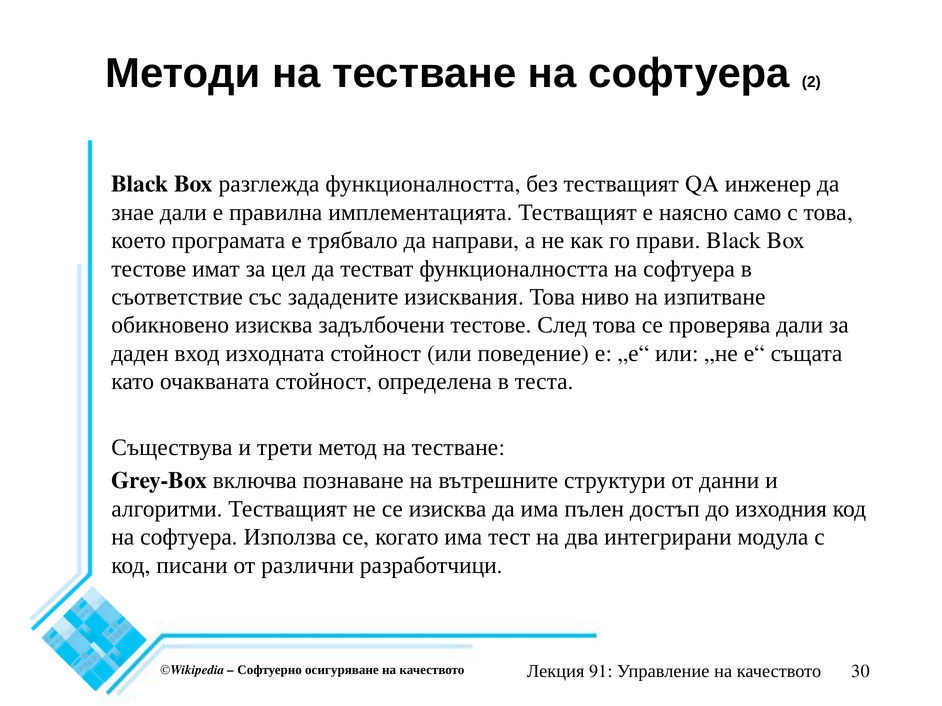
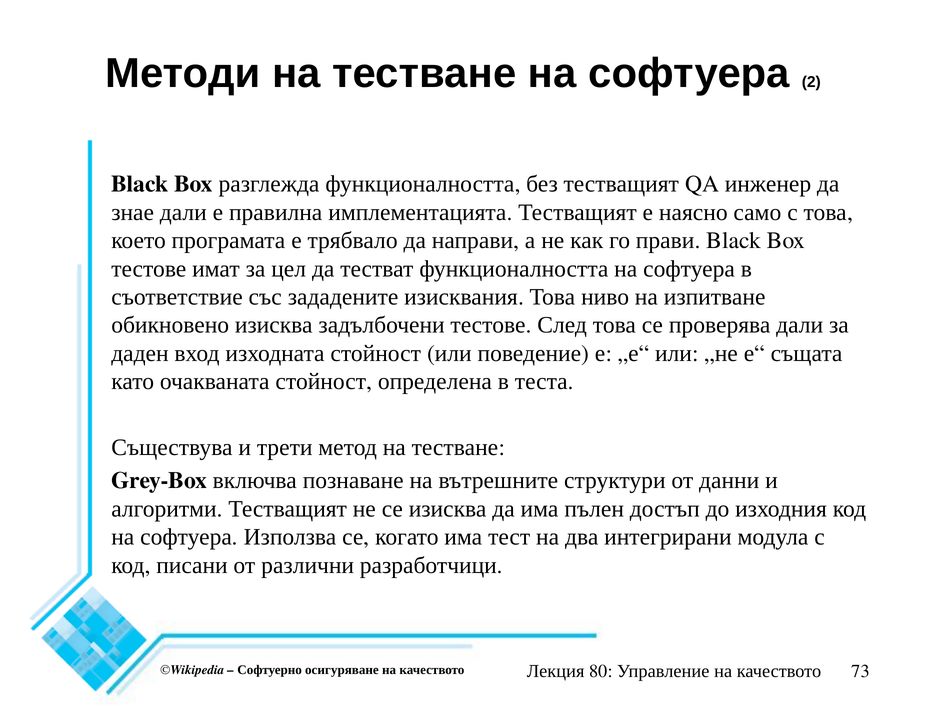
30: 30 -> 73
91: 91 -> 80
